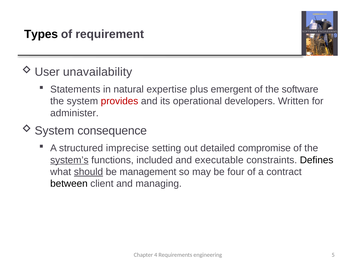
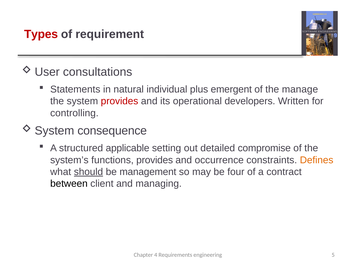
Types colour: black -> red
unavailability: unavailability -> consultations
expertise: expertise -> individual
software: software -> manage
administer: administer -> controlling
imprecise: imprecise -> applicable
system’s underline: present -> none
functions included: included -> provides
executable: executable -> occurrence
Defines colour: black -> orange
